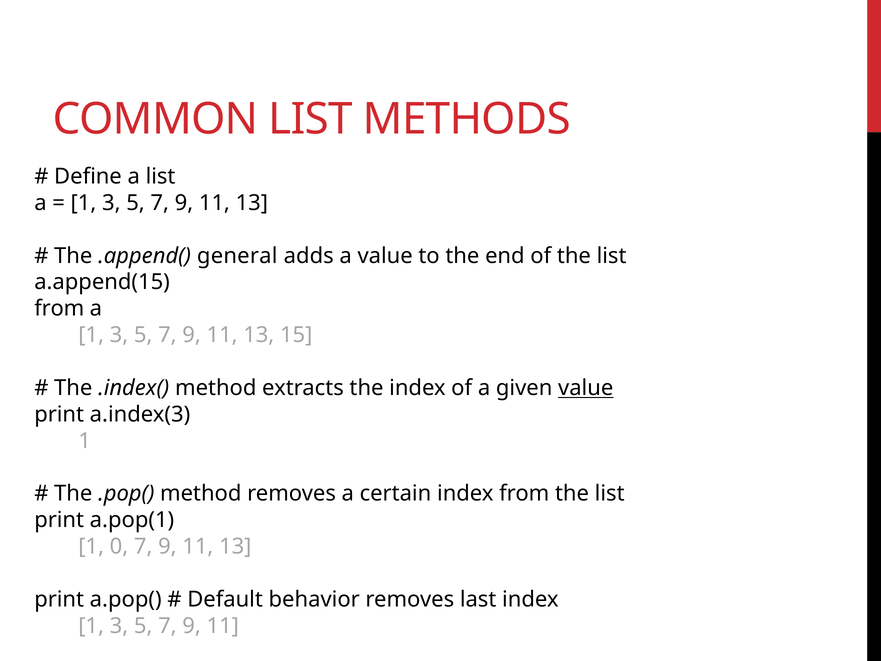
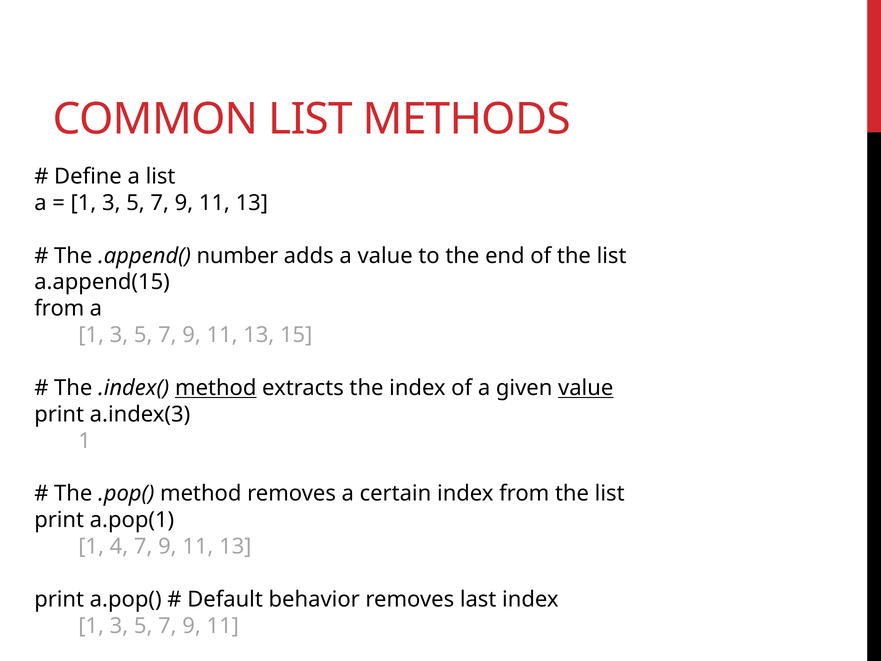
general: general -> number
method at (216, 388) underline: none -> present
0: 0 -> 4
